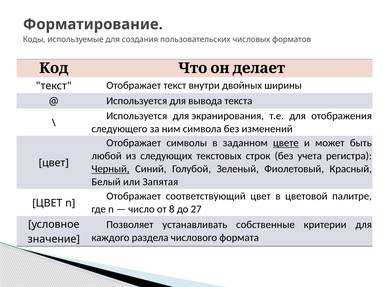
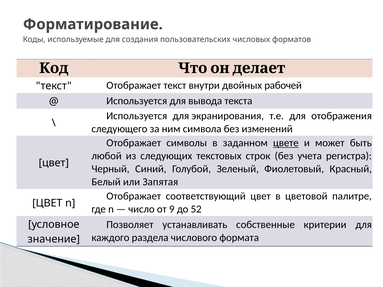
ширины: ширины -> рабочей
Черный underline: present -> none
8: 8 -> 9
27: 27 -> 52
